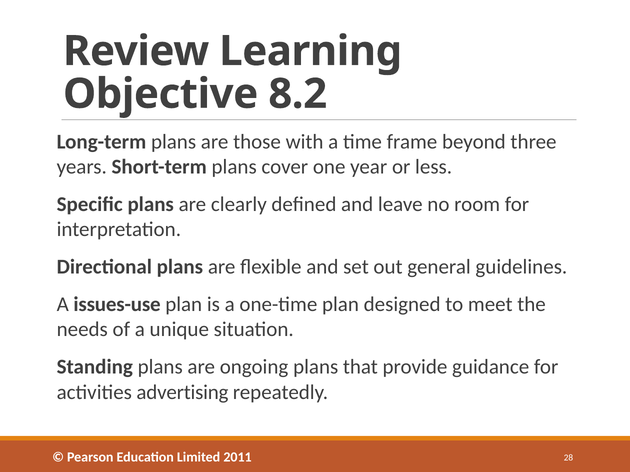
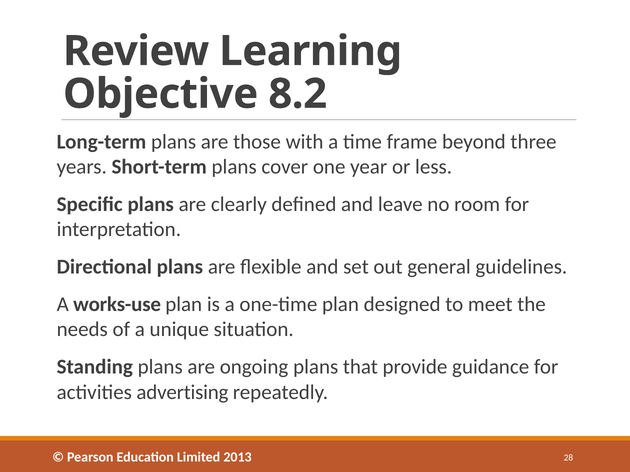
issues-use: issues-use -> works-use
2011: 2011 -> 2013
